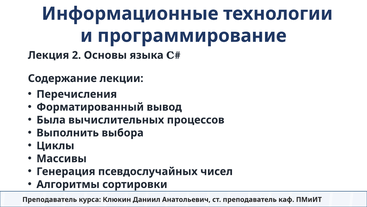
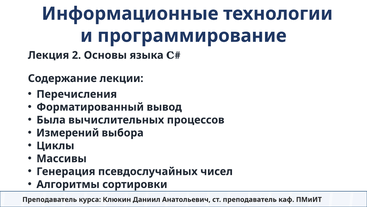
Выполнить: Выполнить -> Измерений
